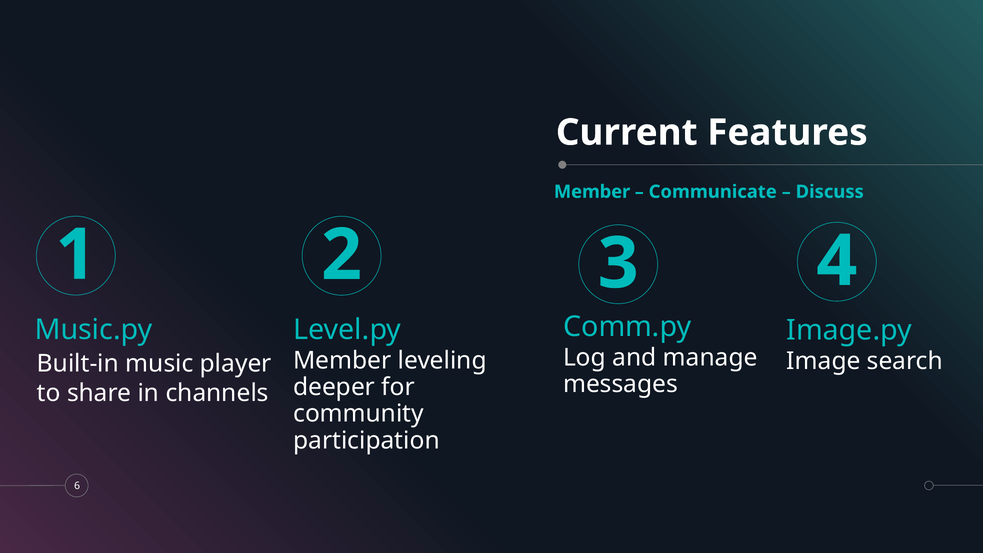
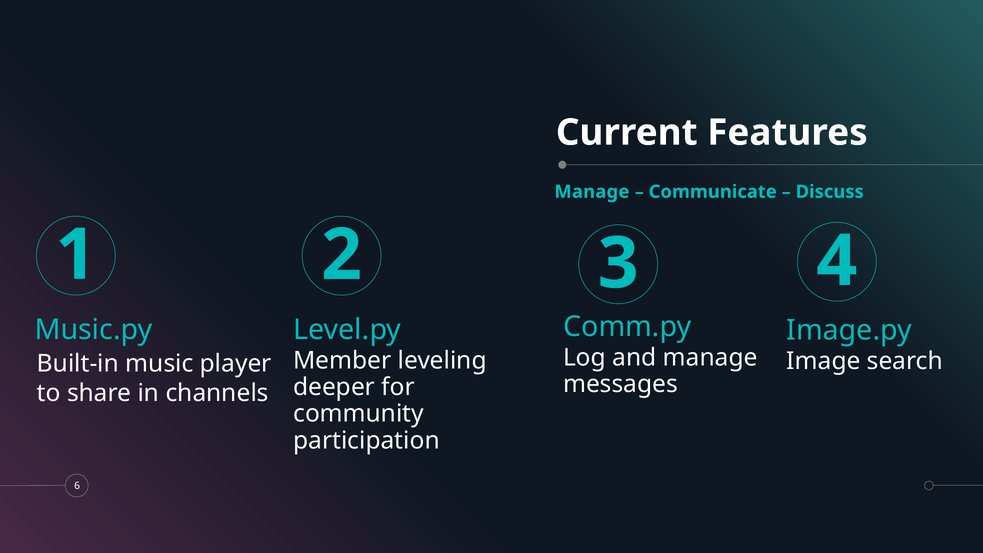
Member at (592, 192): Member -> Manage
